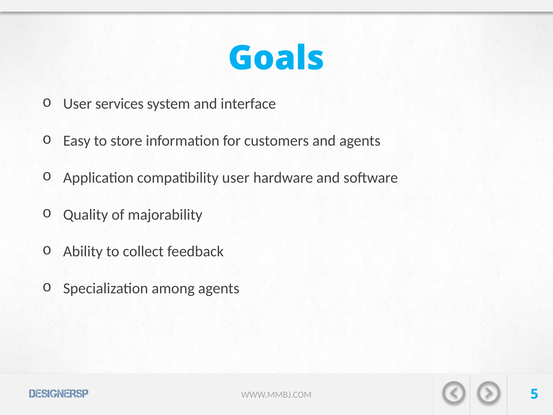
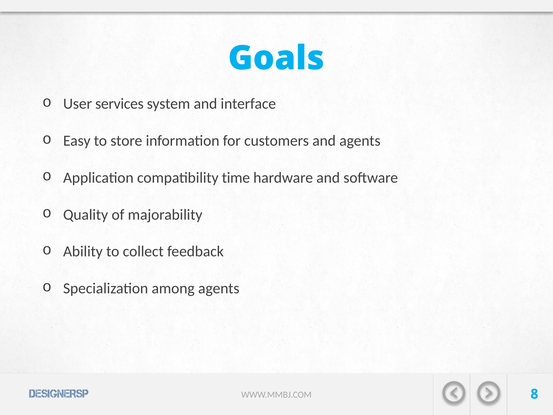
compatibility user: user -> time
5: 5 -> 8
